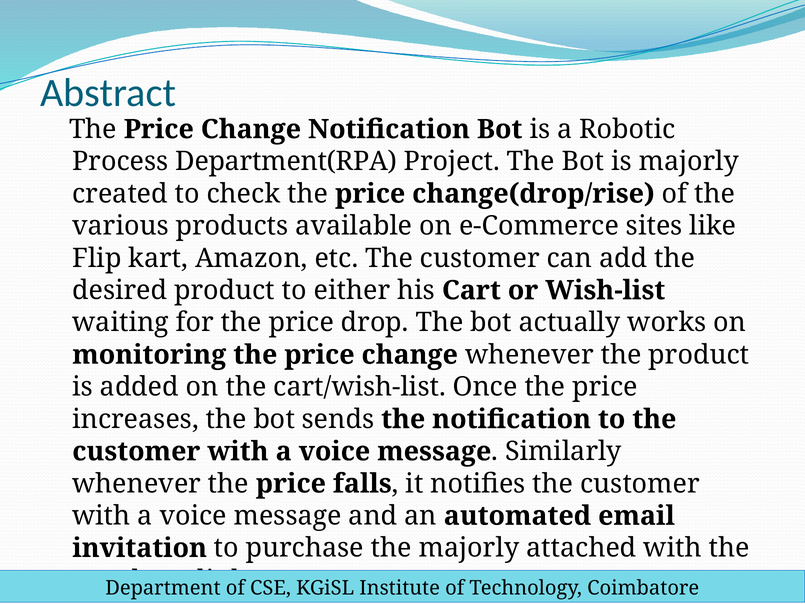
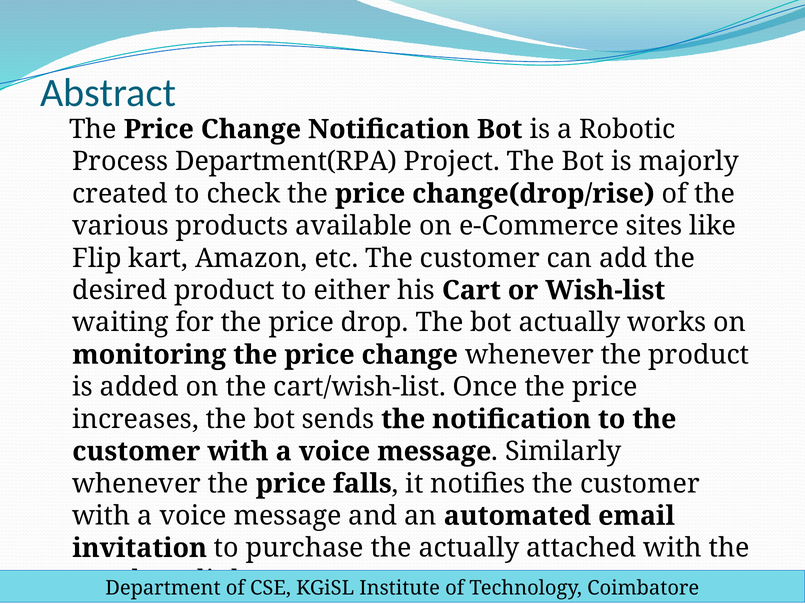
the majorly: majorly -> actually
